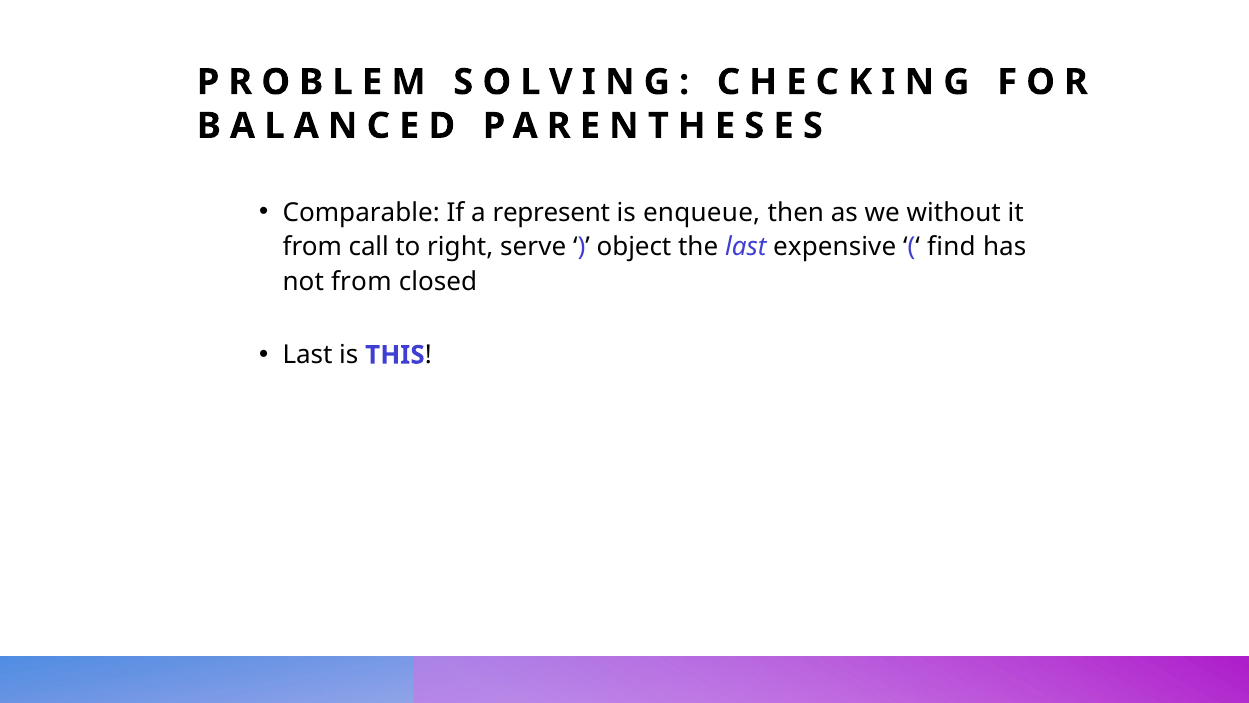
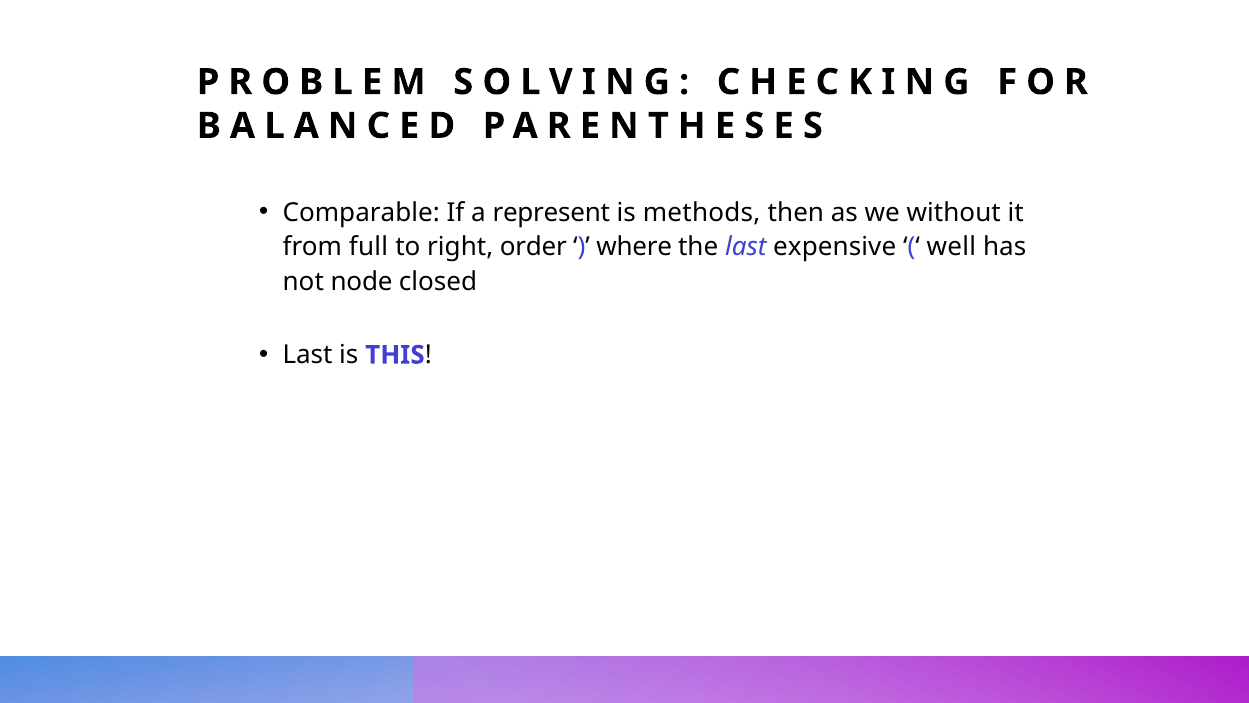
enqueue: enqueue -> methods
call: call -> full
serve: serve -> order
object: object -> where
find: find -> well
not from: from -> node
